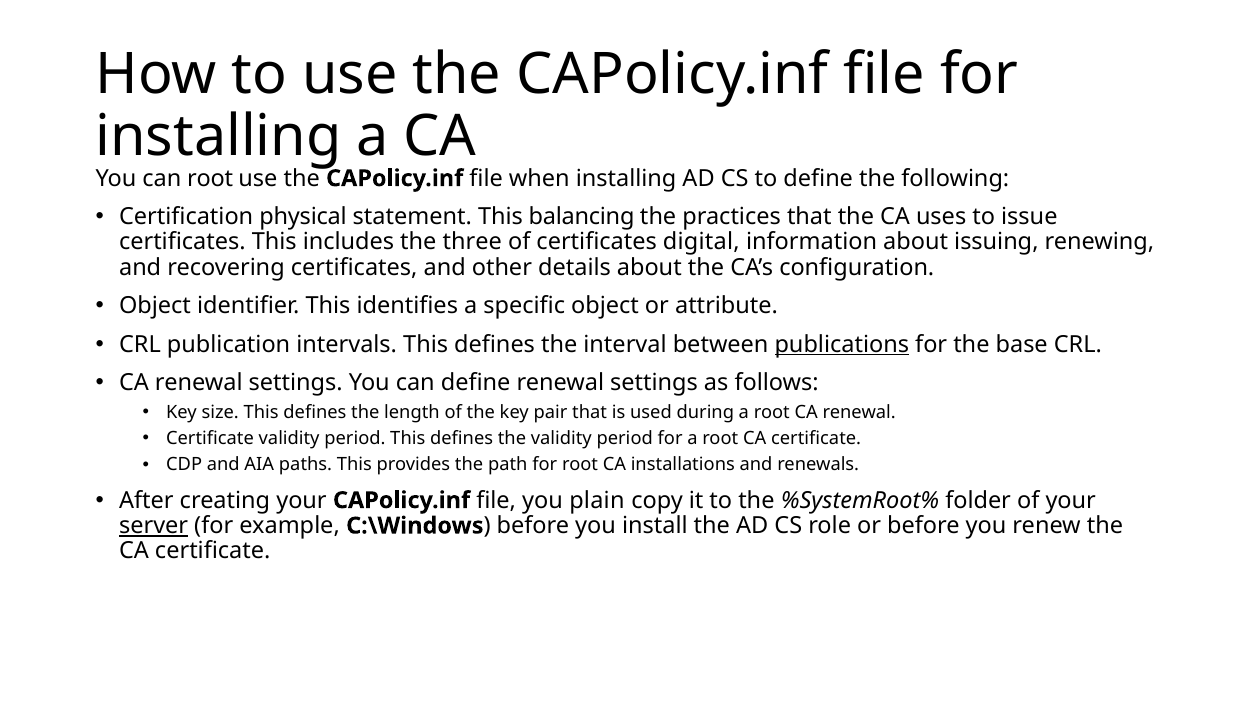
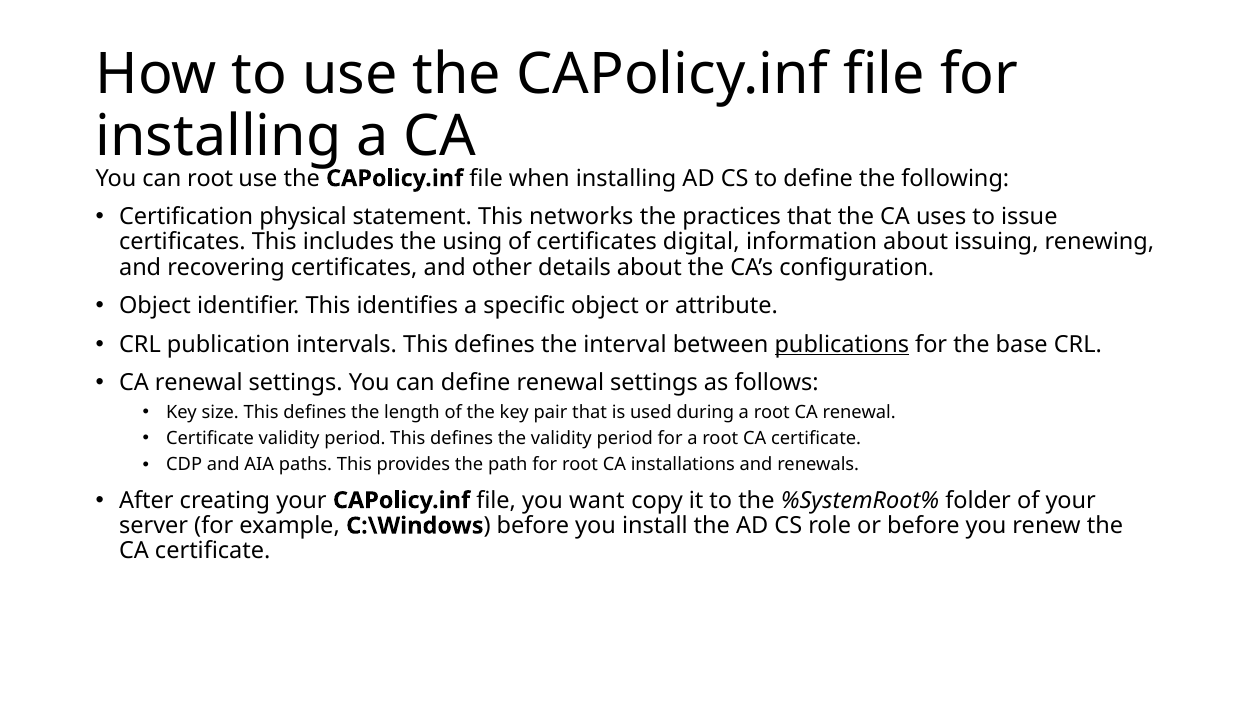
balancing: balancing -> networks
three: three -> using
plain: plain -> want
server underline: present -> none
